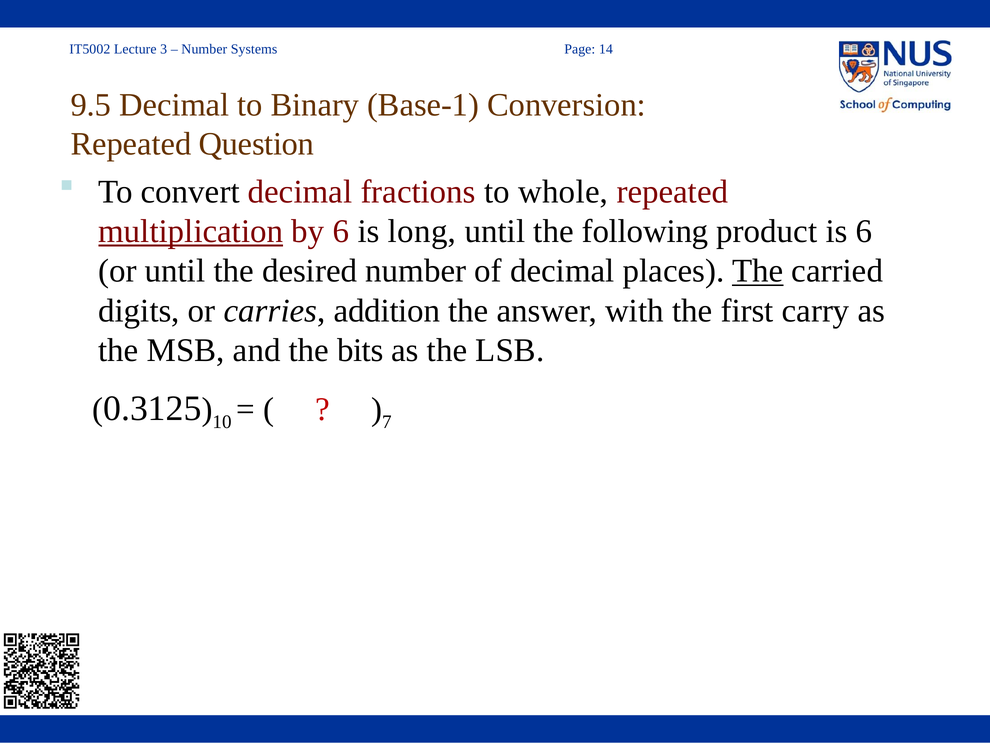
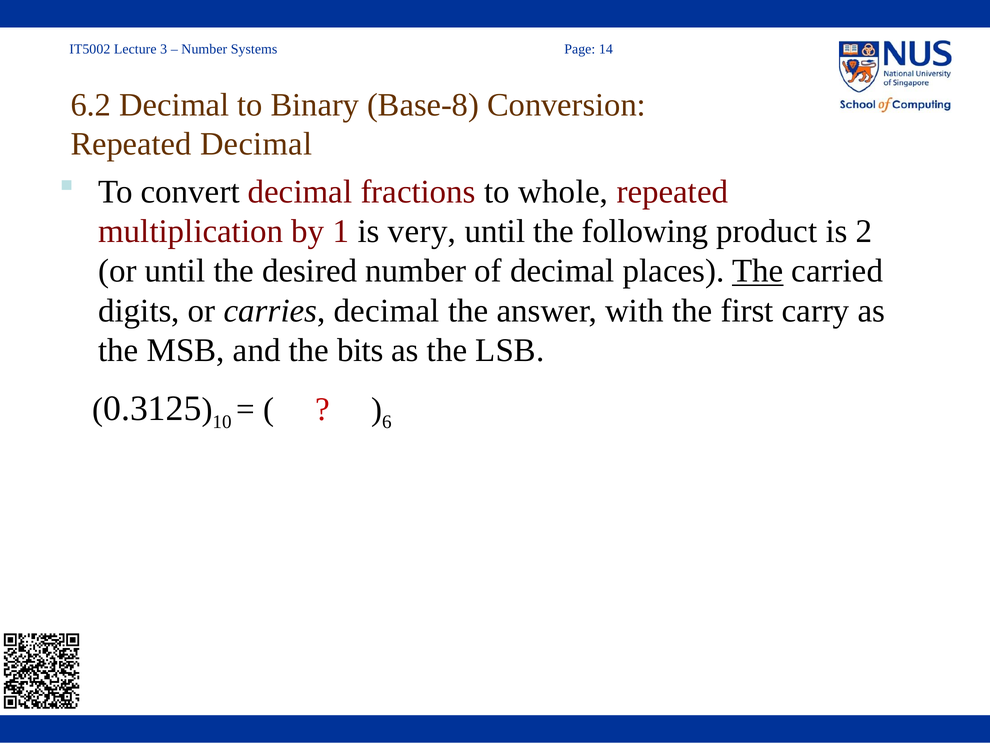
9.5: 9.5 -> 6.2
Base-1: Base-1 -> Base-8
Repeated Question: Question -> Decimal
multiplication underline: present -> none
by 6: 6 -> 1
long: long -> very
is 6: 6 -> 2
carries addition: addition -> decimal
7: 7 -> 6
